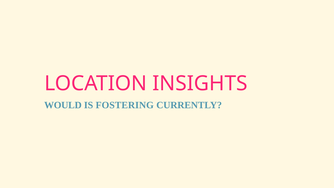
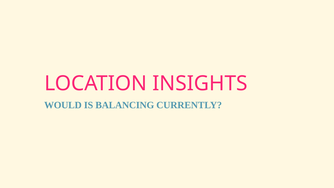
FOSTERING: FOSTERING -> BALANCING
